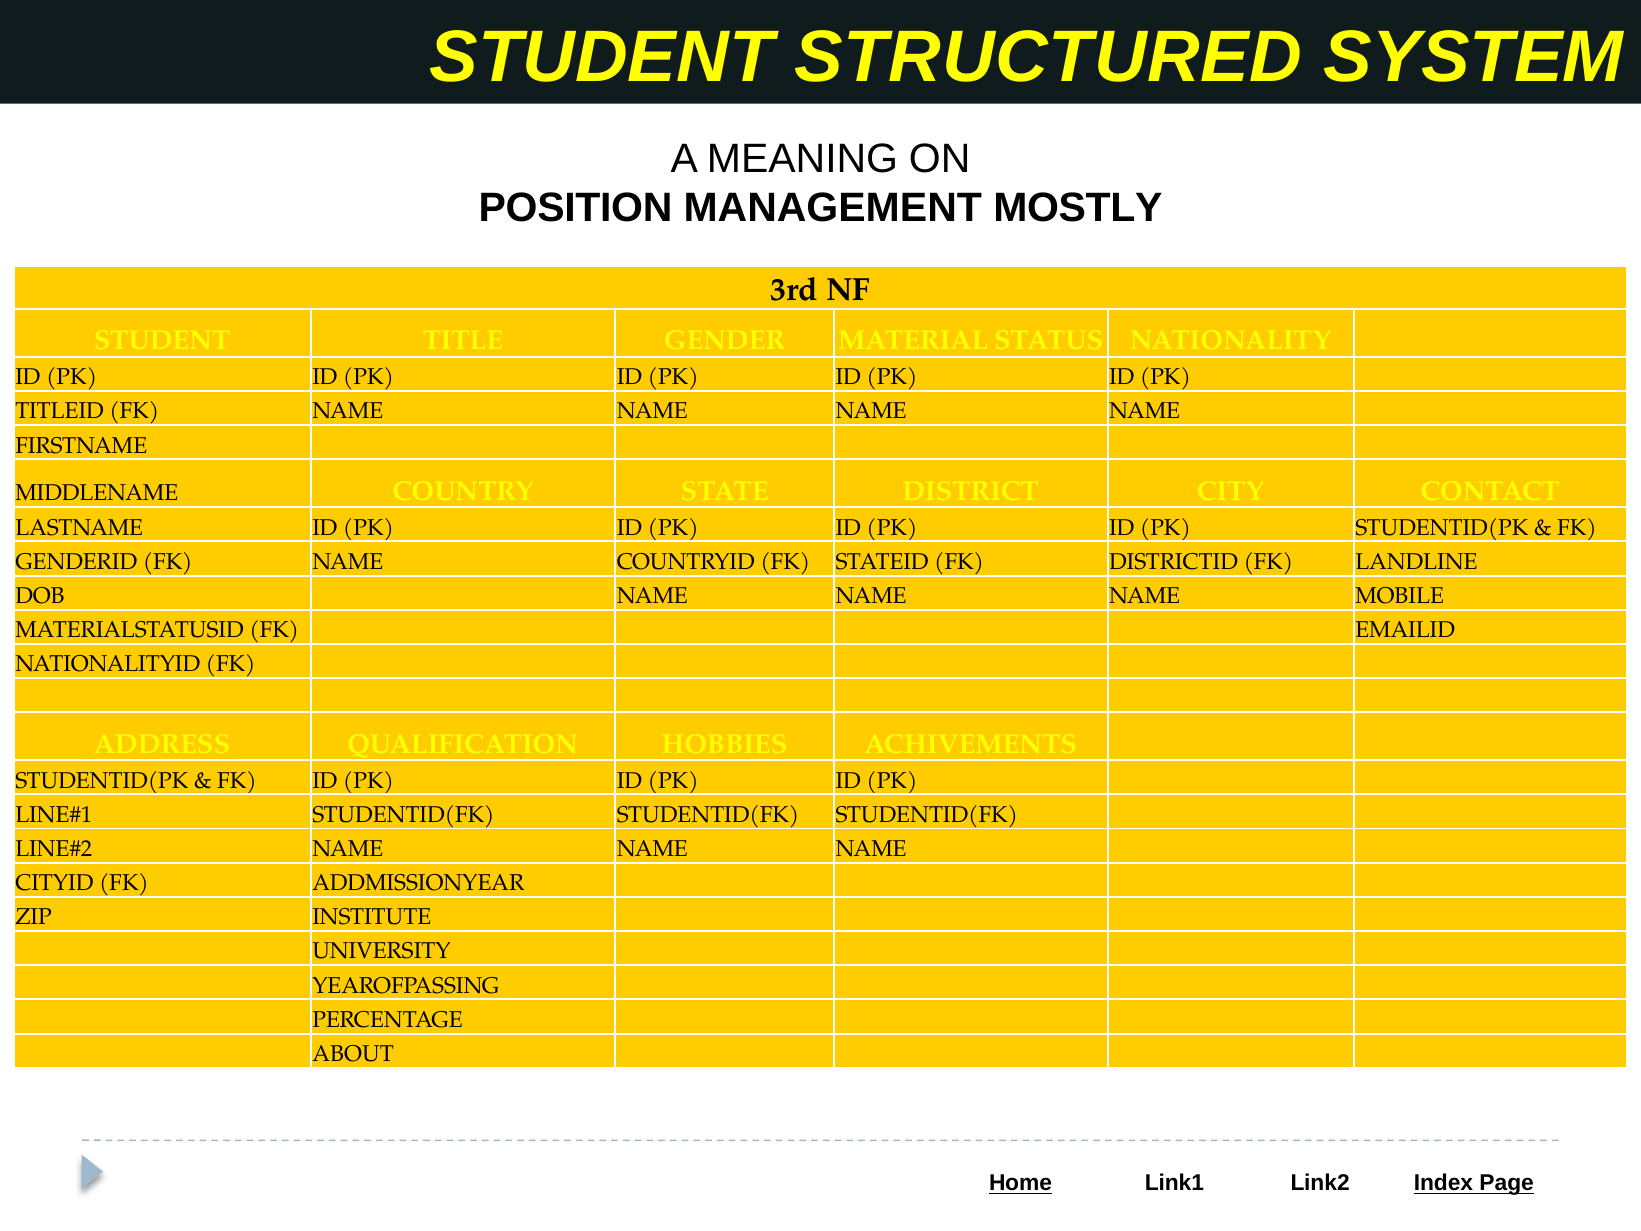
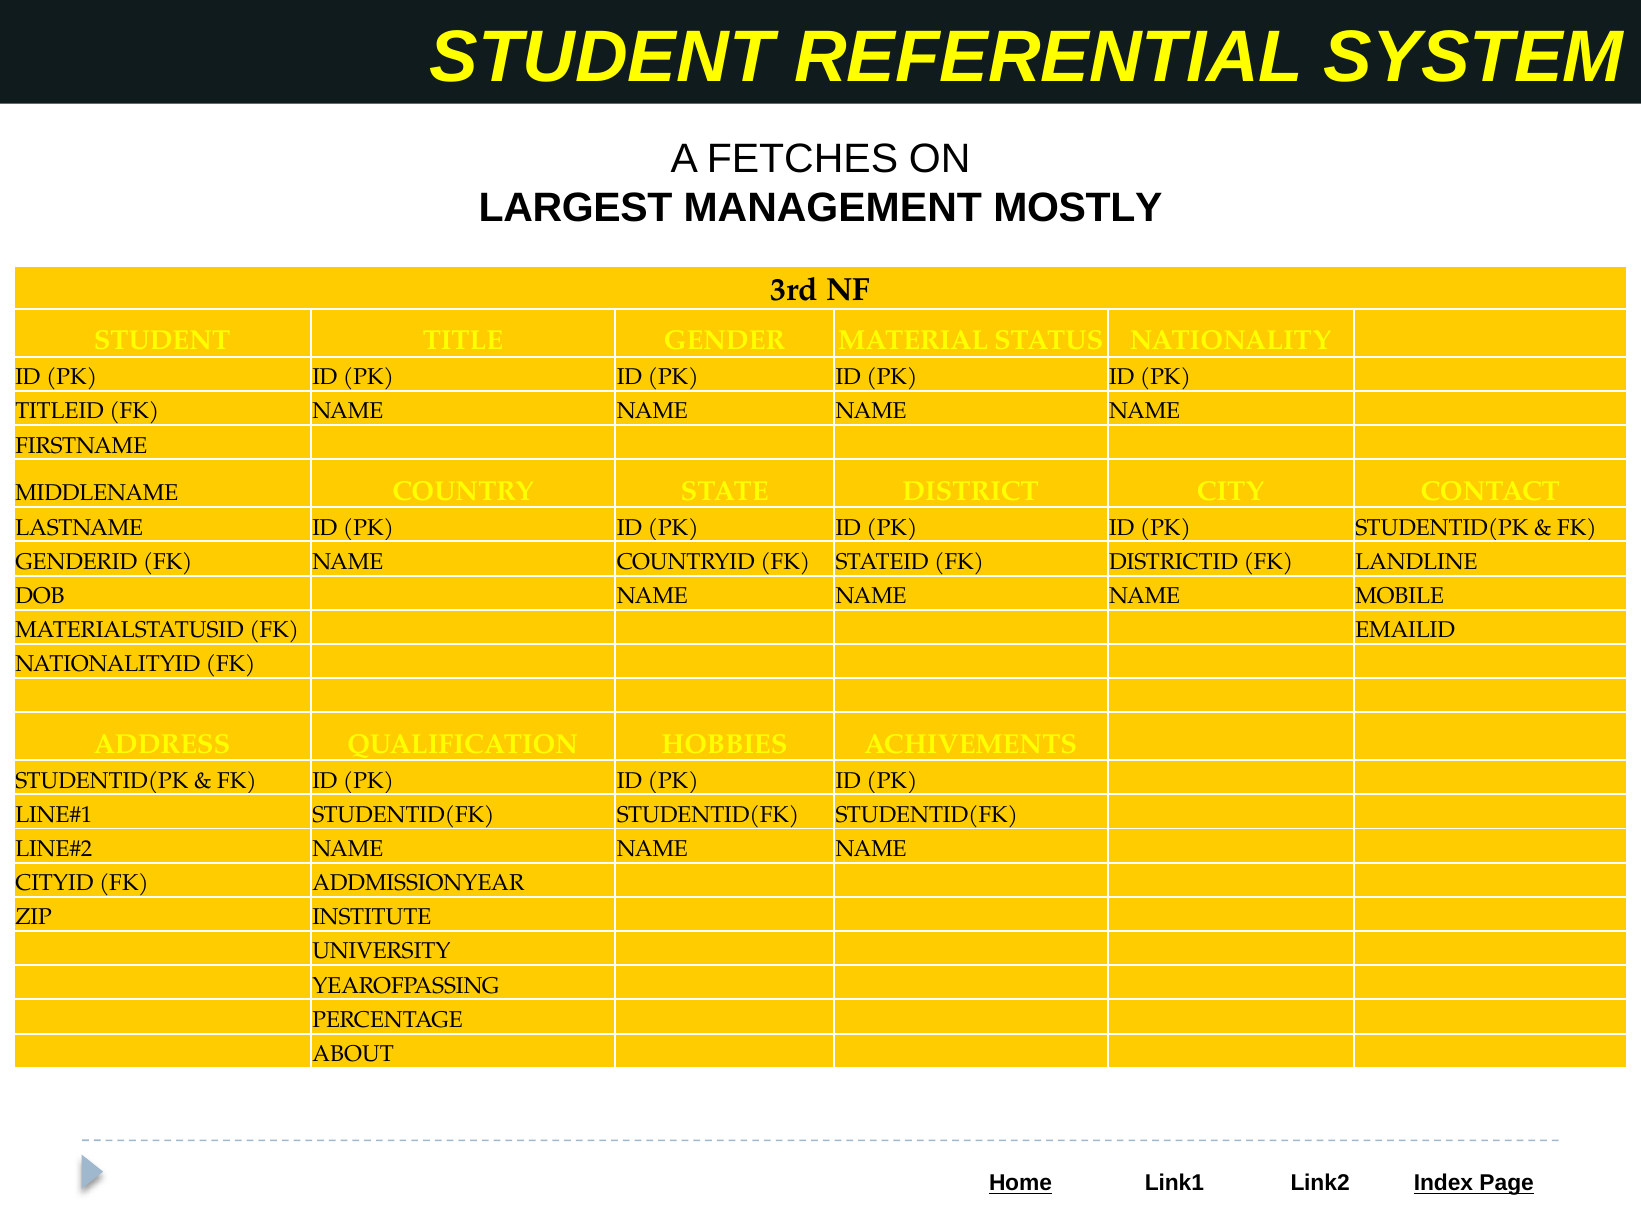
STRUCTURED: STRUCTURED -> REFERENTIAL
MEANING: MEANING -> FETCHES
POSITION: POSITION -> LARGEST
